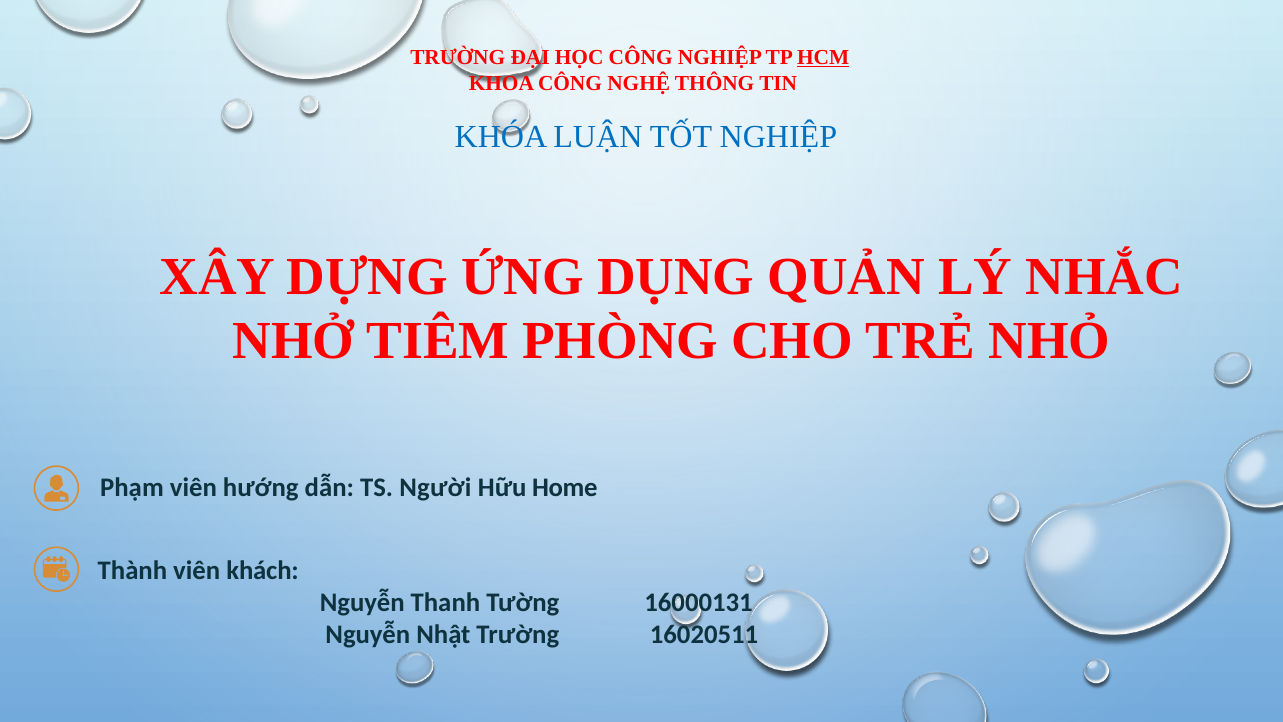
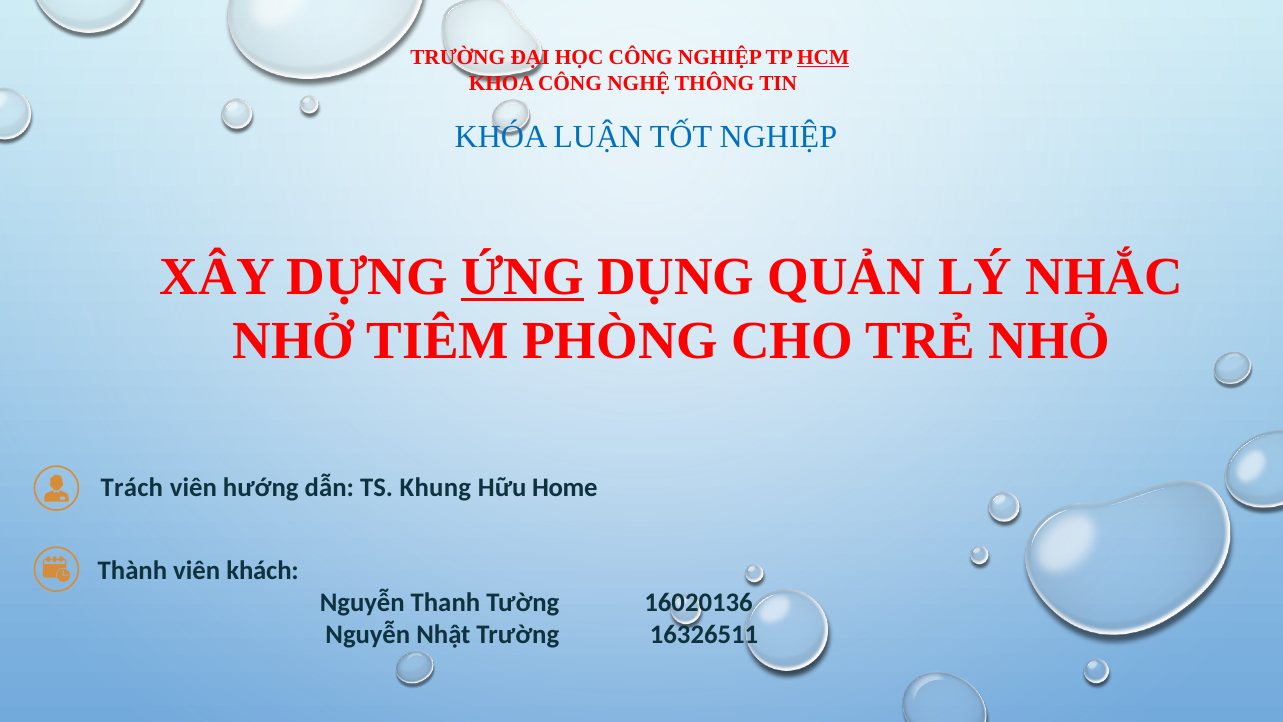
ỨNG underline: none -> present
Phạm: Phạm -> Trách
Người: Người -> Khung
16000131: 16000131 -> 16020136
16020511: 16020511 -> 16326511
